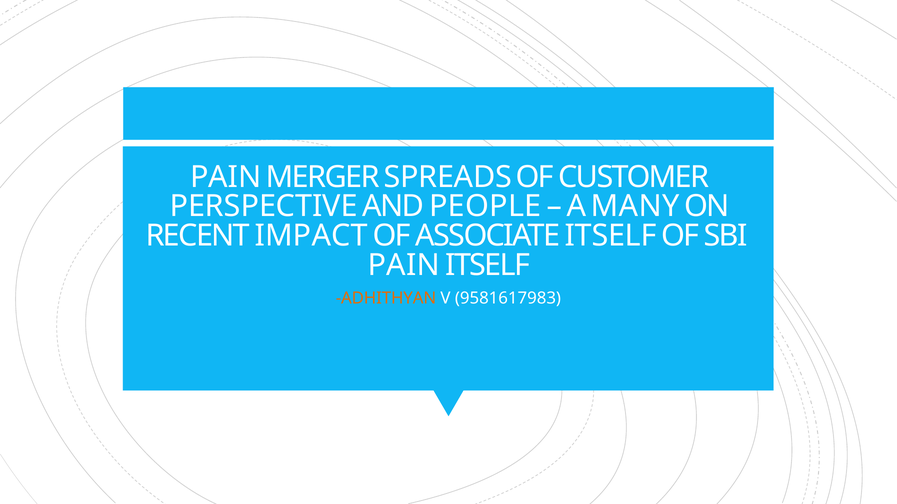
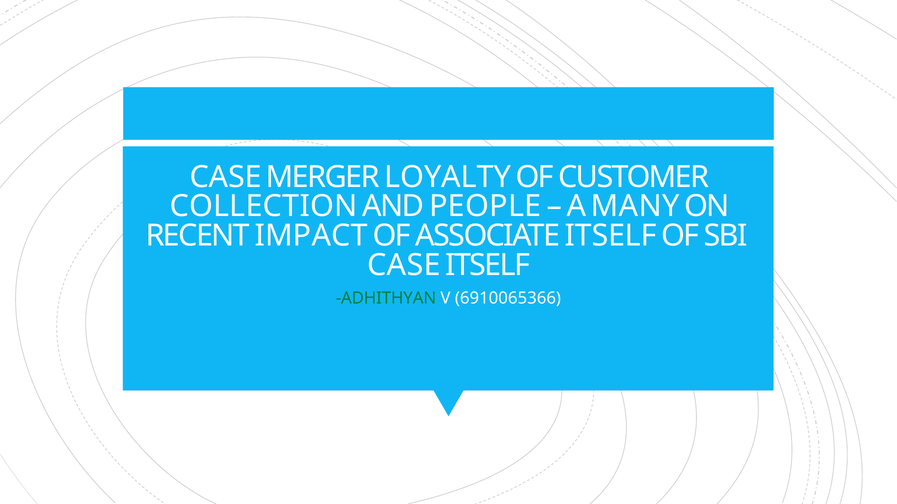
PAIN at (226, 177): PAIN -> CASE
SPREADS: SPREADS -> LOYALTY
PERSPECTIVE: PERSPECTIVE -> COLLECTION
PAIN at (404, 265): PAIN -> CASE
ADHITHYAN colour: orange -> green
9581617983: 9581617983 -> 6910065366
